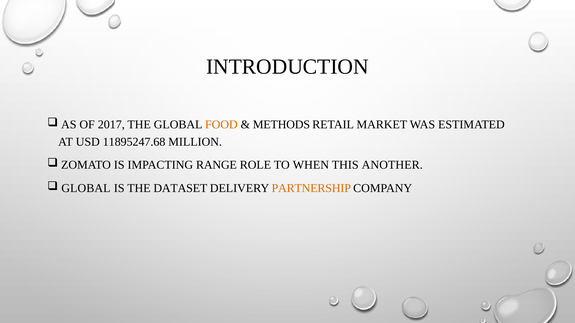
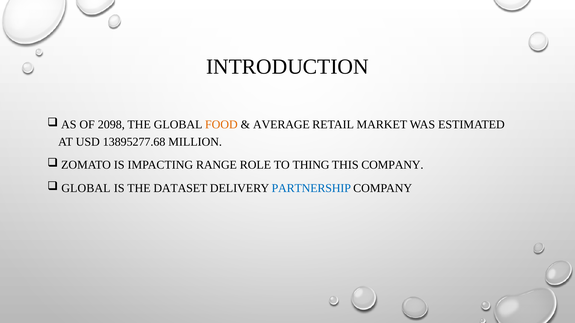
2017: 2017 -> 2098
METHODS: METHODS -> AVERAGE
11895247.68: 11895247.68 -> 13895277.68
WHEN: WHEN -> THING
THIS ANOTHER: ANOTHER -> COMPANY
PARTNERSHIP colour: orange -> blue
